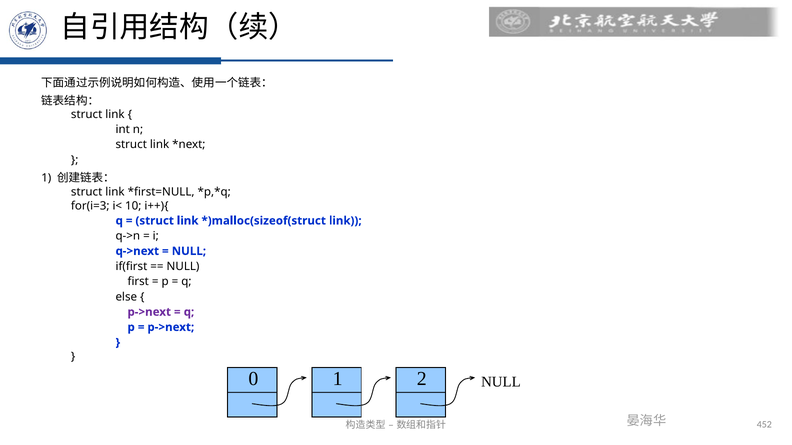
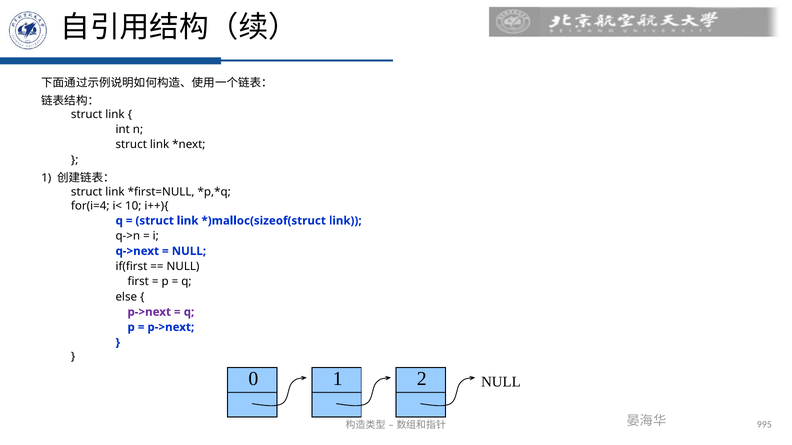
for(i=3: for(i=3 -> for(i=4
452: 452 -> 995
